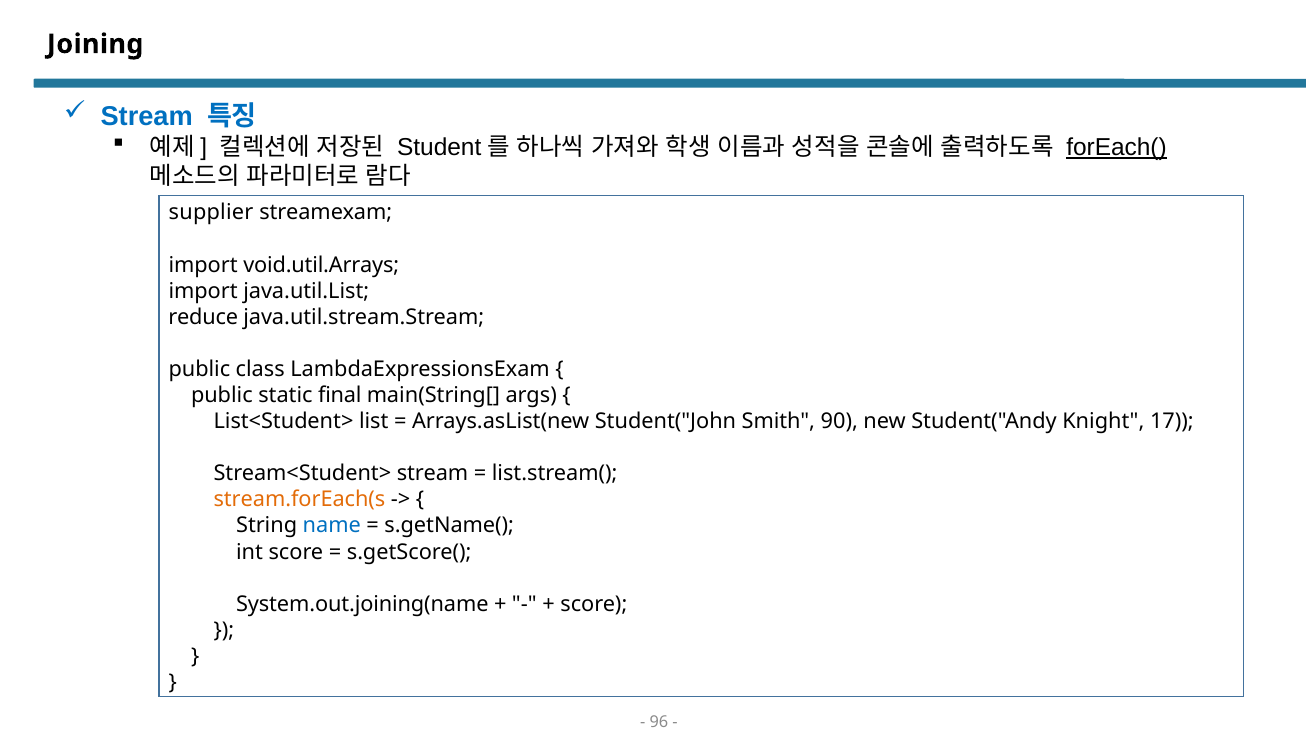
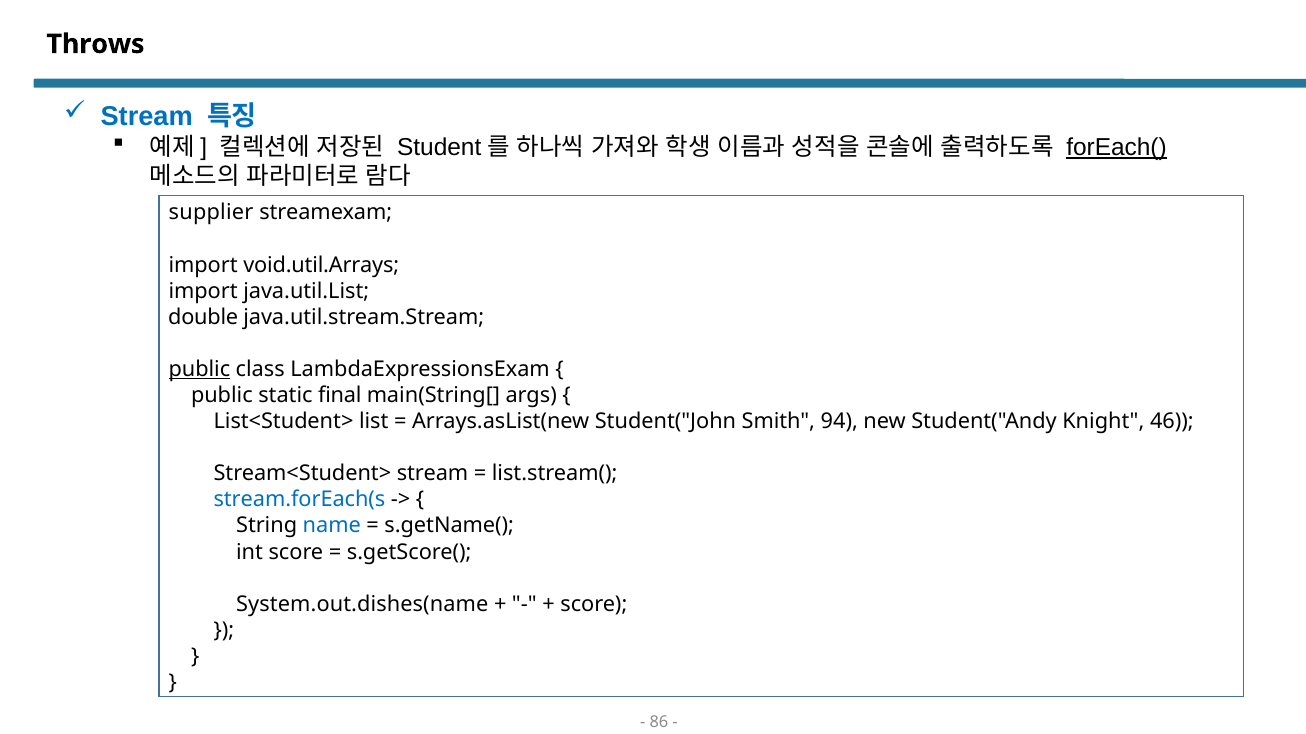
Joining: Joining -> Throws
reduce: reduce -> double
public at (199, 370) underline: none -> present
90: 90 -> 94
17: 17 -> 46
stream.forEach(s colour: orange -> blue
System.out.joining(name: System.out.joining(name -> System.out.dishes(name
96: 96 -> 86
